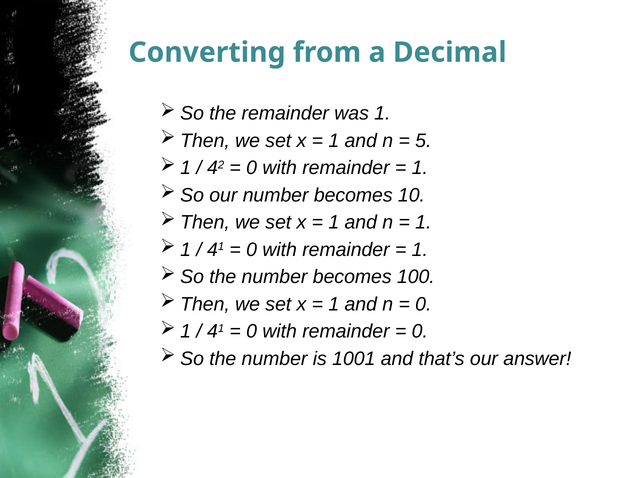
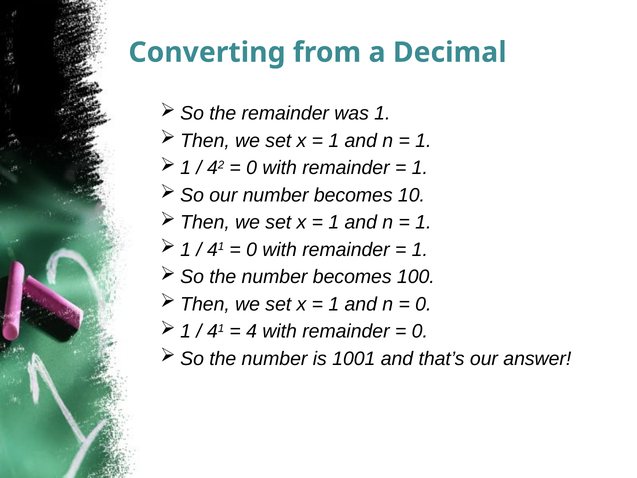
5 at (423, 141): 5 -> 1
0 at (252, 331): 0 -> 4
